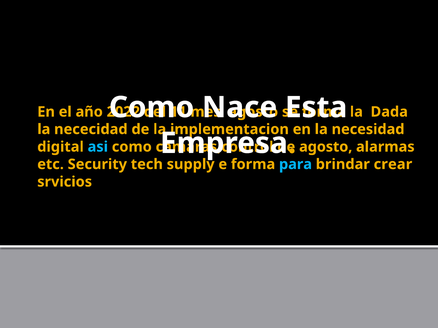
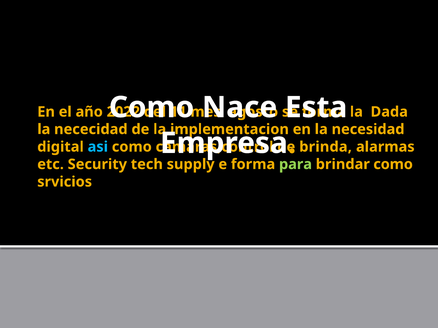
agosto at (326, 147): agosto -> brinda
para colour: light blue -> light green
brindar crear: crear -> como
